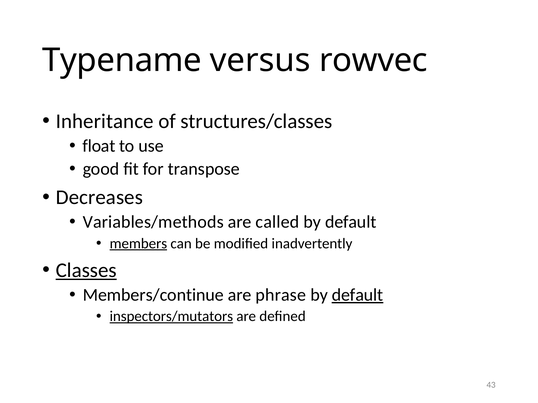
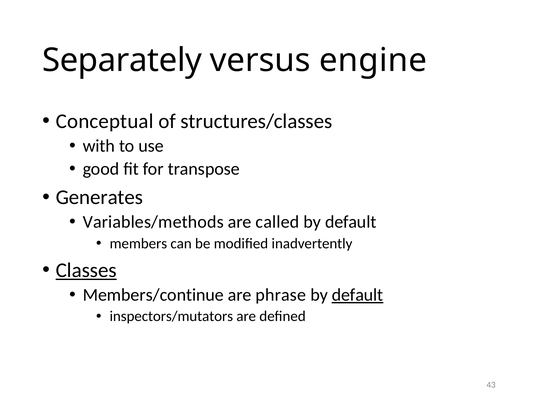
Typename: Typename -> Separately
rowvec: rowvec -> engine
Inheritance: Inheritance -> Conceptual
float: float -> with
Decreases: Decreases -> Generates
members underline: present -> none
inspectors/mutators underline: present -> none
